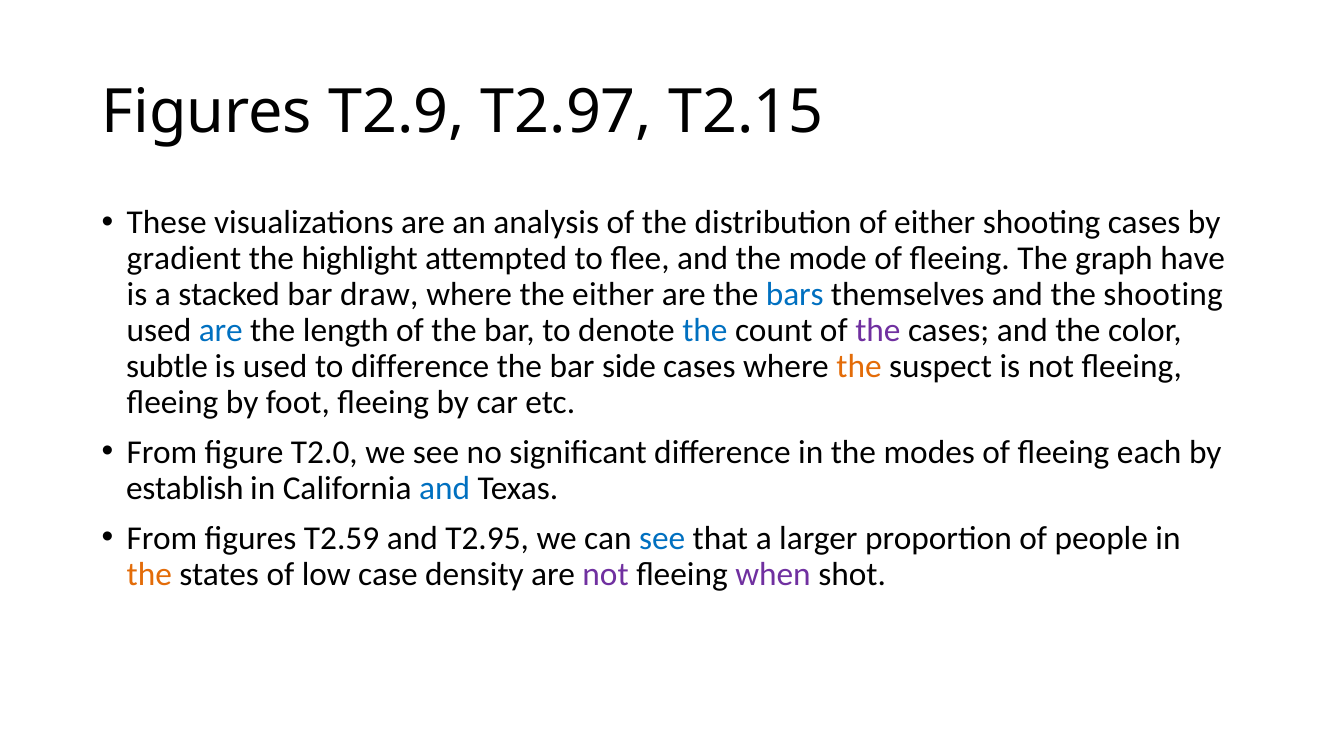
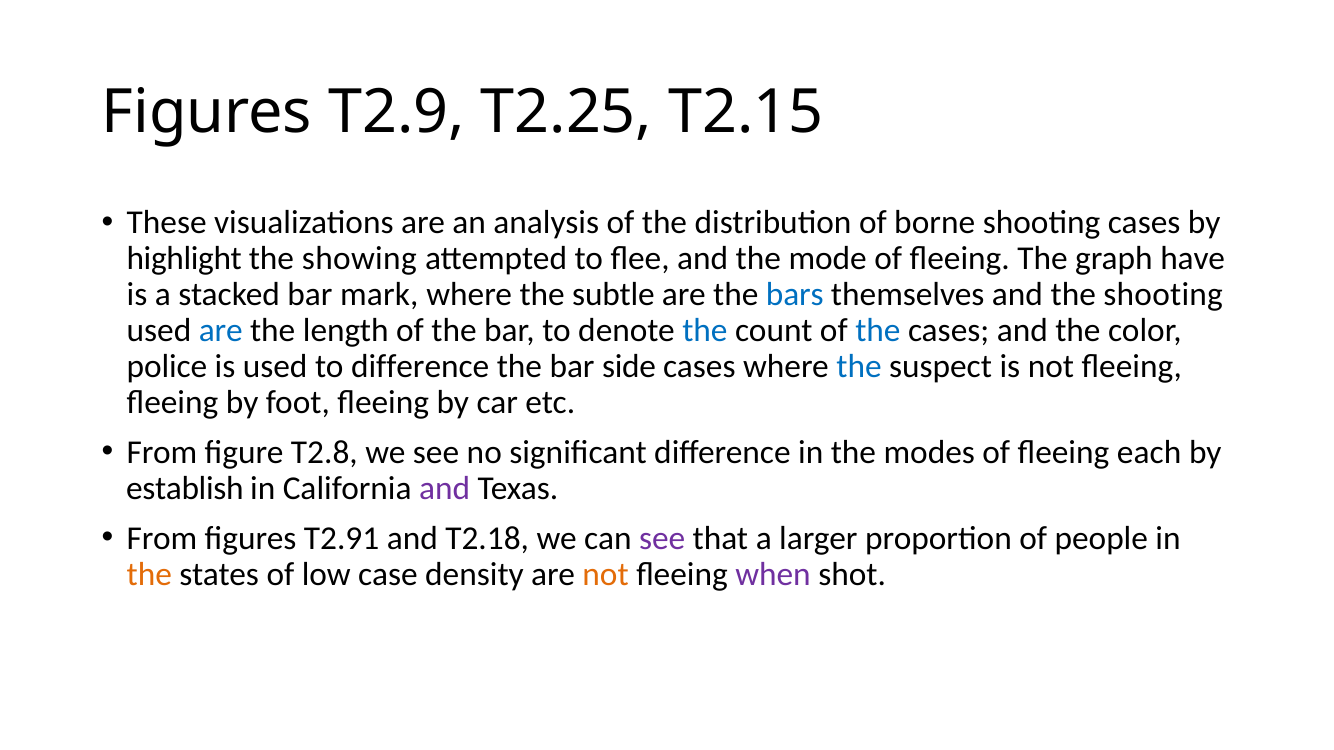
T2.97: T2.97 -> T2.25
of either: either -> borne
gradient: gradient -> highlight
highlight: highlight -> showing
draw: draw -> mark
the either: either -> subtle
the at (878, 331) colour: purple -> blue
subtle: subtle -> police
the at (859, 367) colour: orange -> blue
T2.0: T2.0 -> T2.8
and at (445, 488) colour: blue -> purple
T2.59: T2.59 -> T2.91
T2.95: T2.95 -> T2.18
see at (662, 538) colour: blue -> purple
not at (606, 574) colour: purple -> orange
